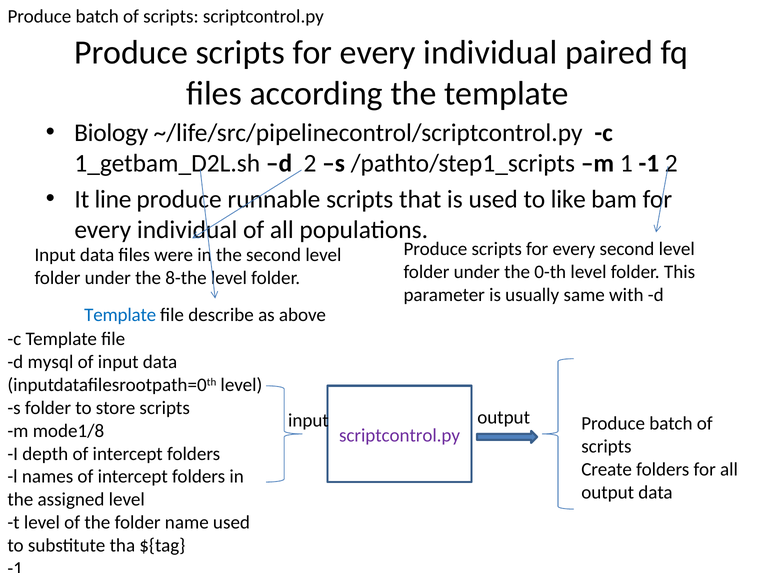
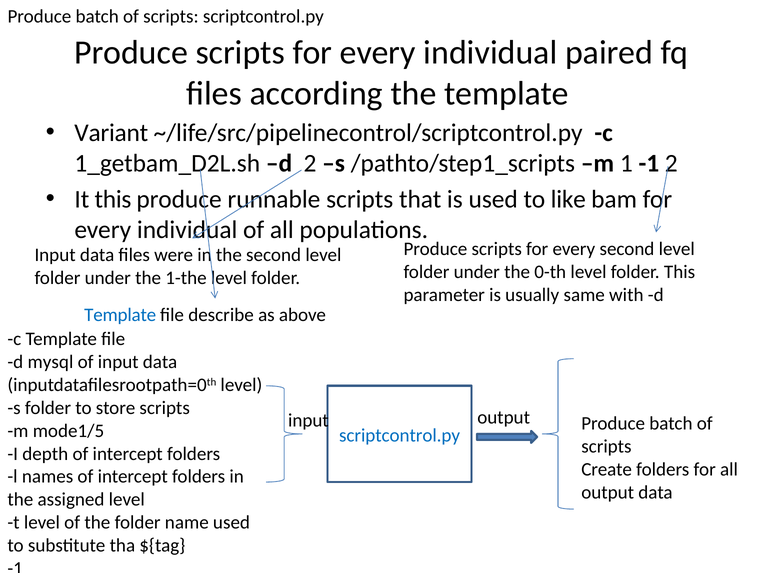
Biology: Biology -> Variant
It line: line -> this
8-the: 8-the -> 1-the
mode1/8: mode1/8 -> mode1/5
scriptcontrol.py at (400, 435) colour: purple -> blue
